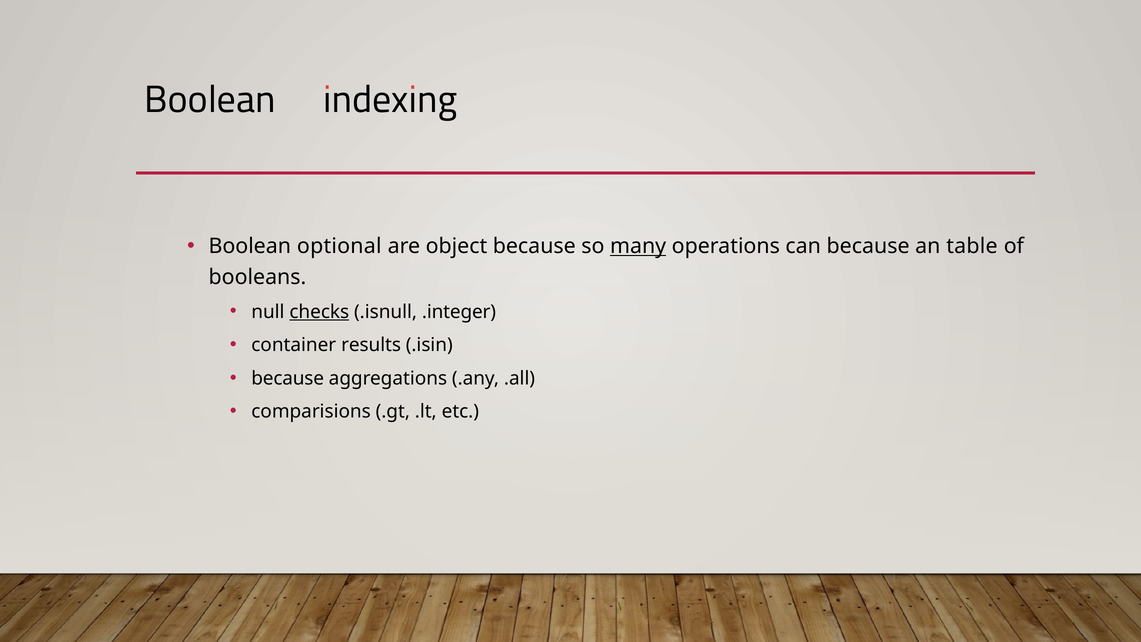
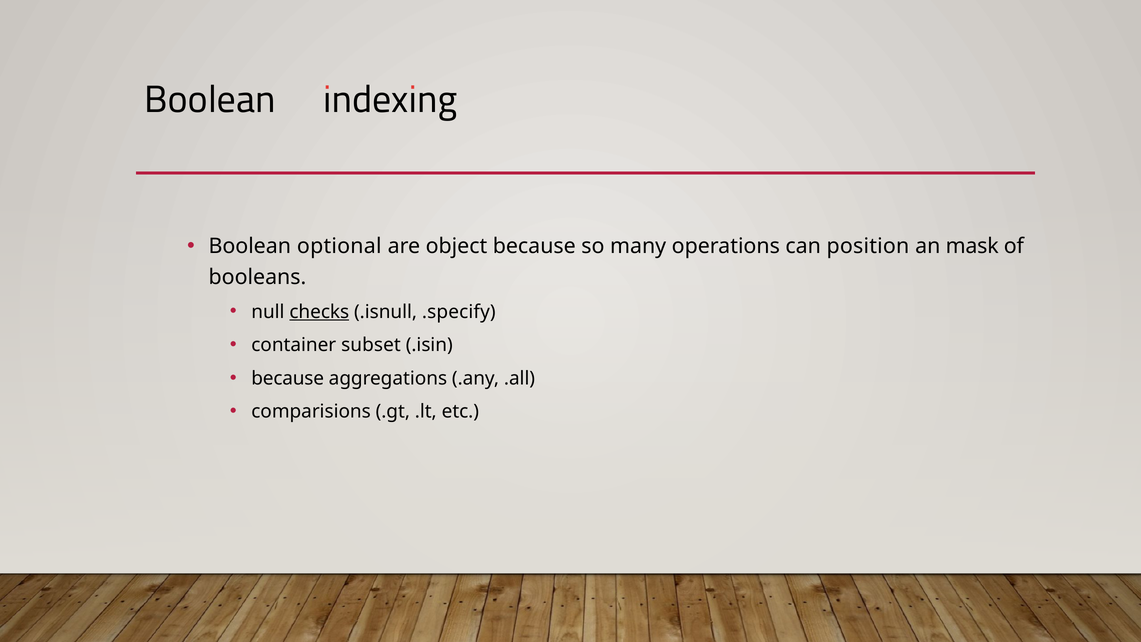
many underline: present -> none
can because: because -> position
table: table -> mask
.integer: .integer -> .specify
results: results -> subset
